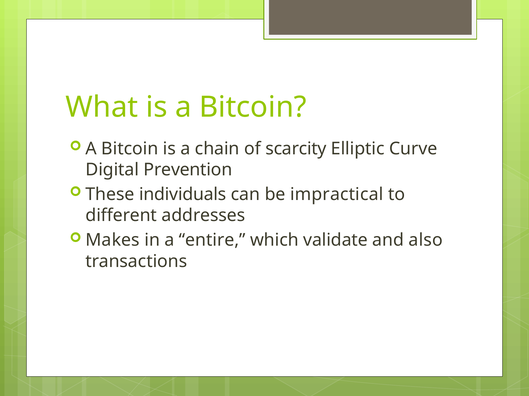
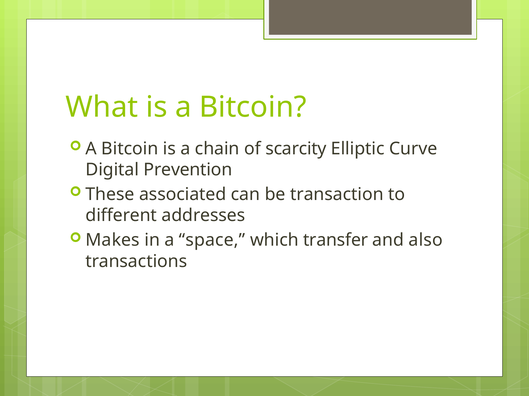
individuals: individuals -> associated
impractical: impractical -> transaction
entire: entire -> space
validate: validate -> transfer
